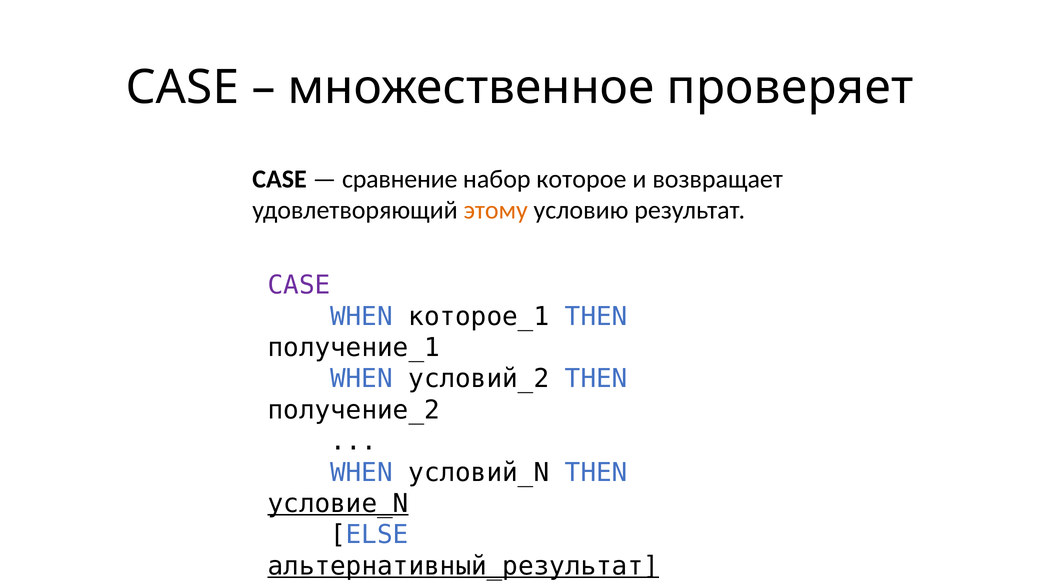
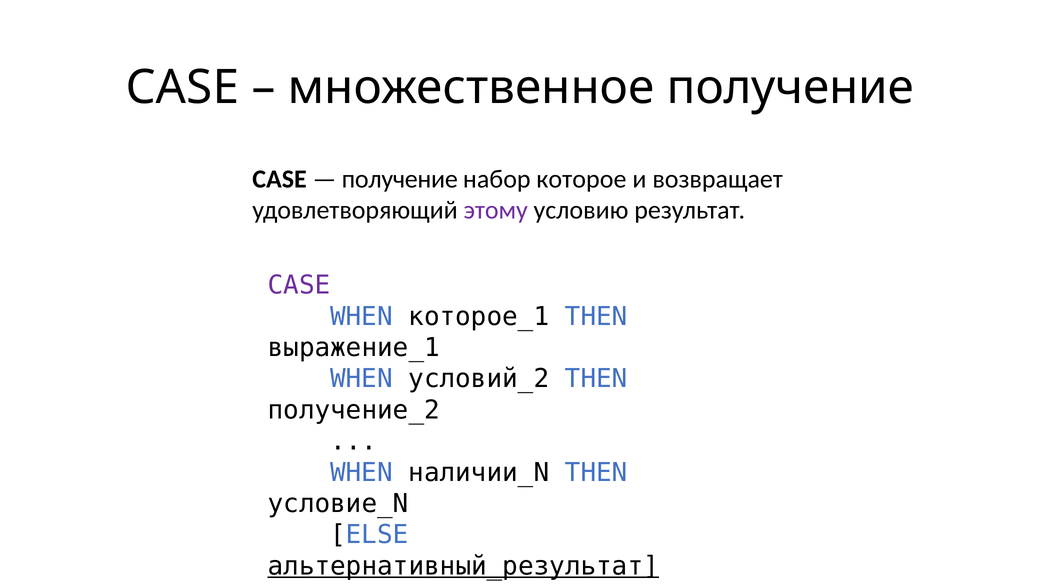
множественное проверяет: проверяет -> получение
сравнение at (400, 179): сравнение -> получение
этому colour: orange -> purple
получение_1: получение_1 -> выражение_1
условий_N: условий_N -> наличии_N
условие_N underline: present -> none
